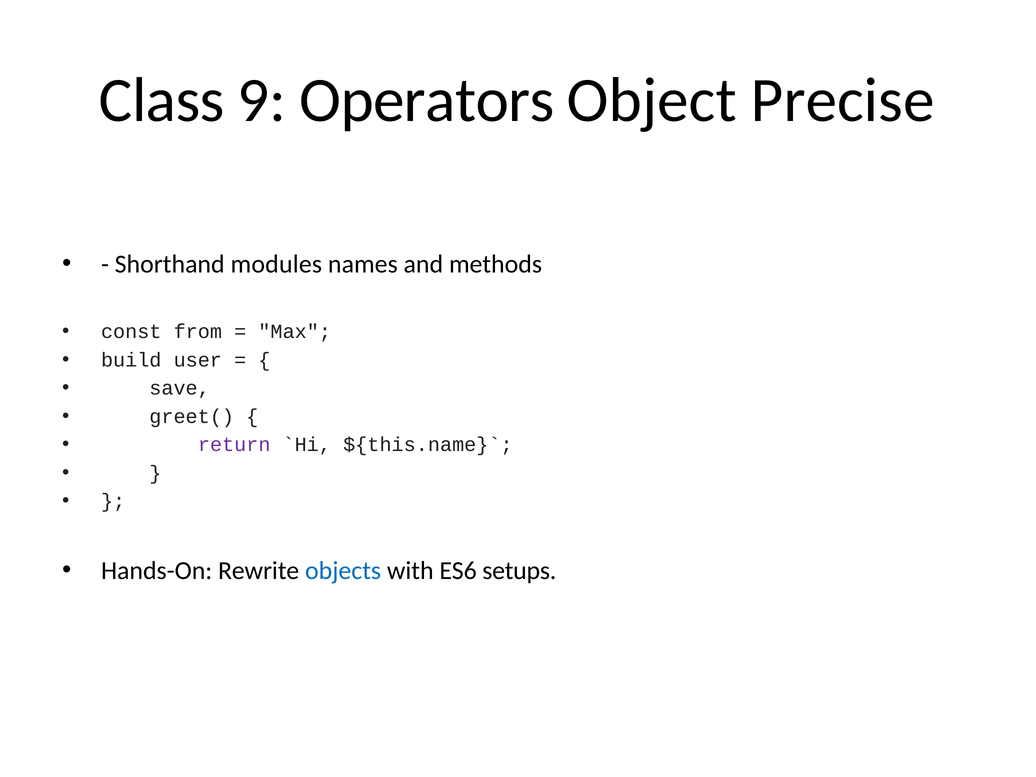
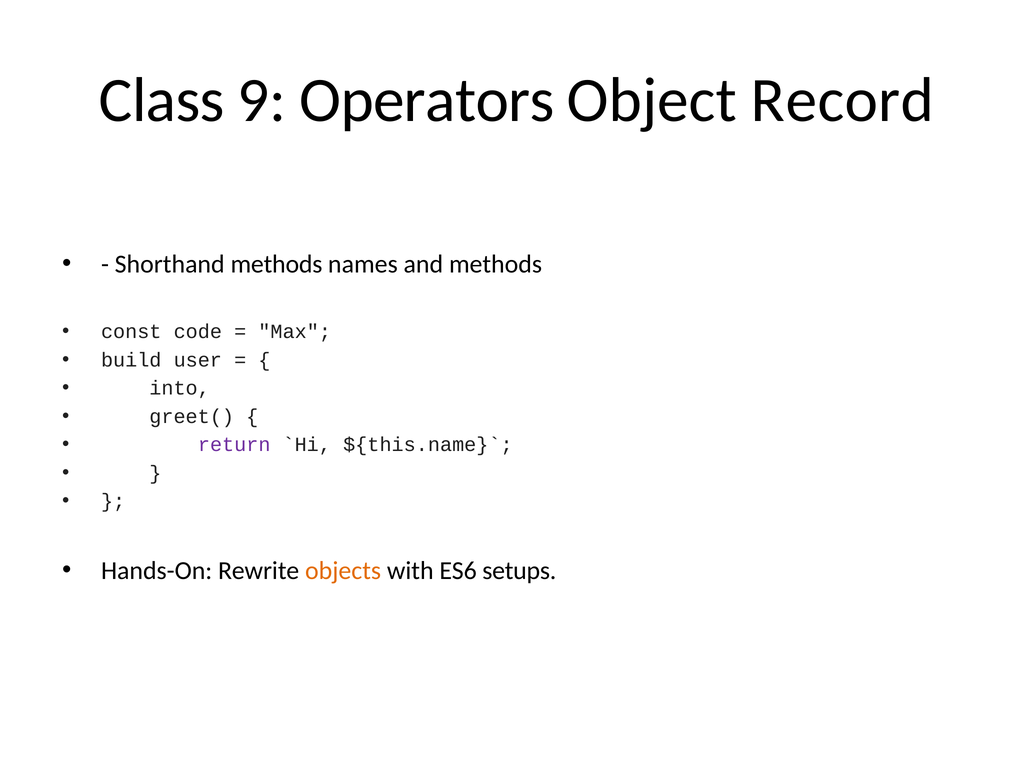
Precise: Precise -> Record
Shorthand modules: modules -> methods
from: from -> code
save: save -> into
objects colour: blue -> orange
